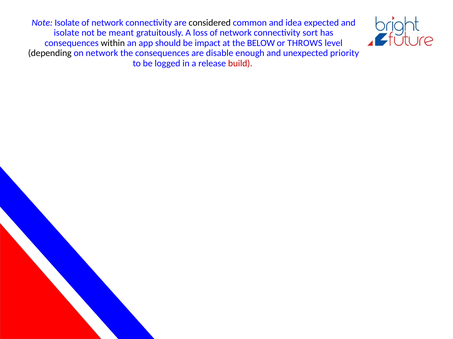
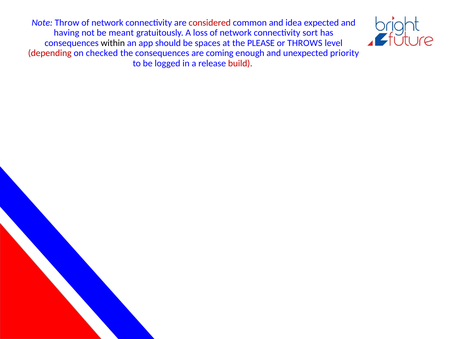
Note Isolate: Isolate -> Throw
considered colour: black -> red
isolate at (67, 33): isolate -> having
impact: impact -> spaces
BELOW: BELOW -> PLEASE
depending colour: black -> red
on network: network -> checked
disable: disable -> coming
